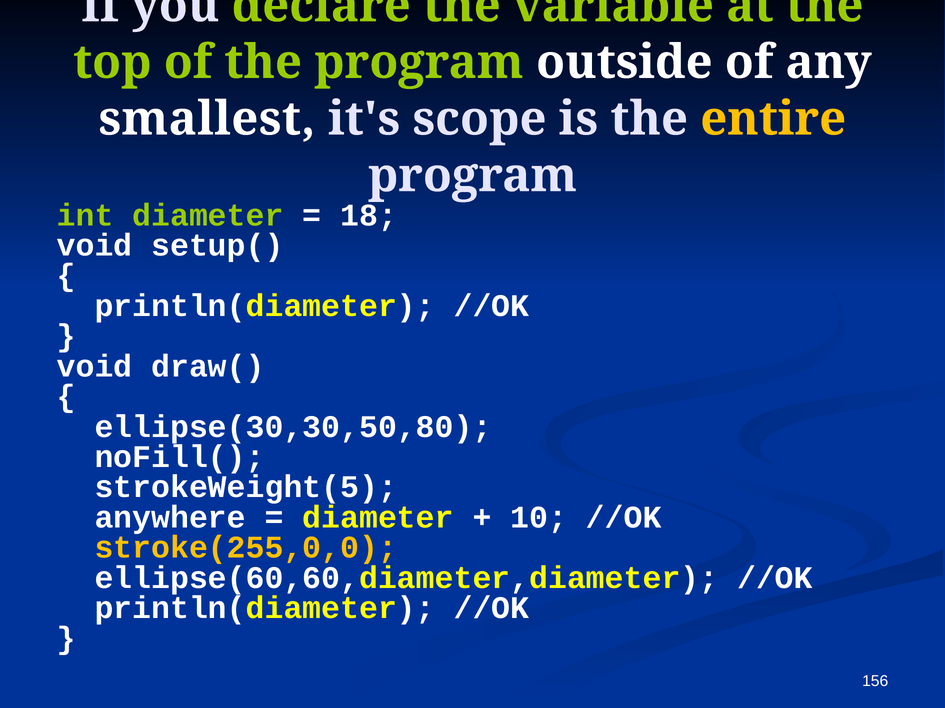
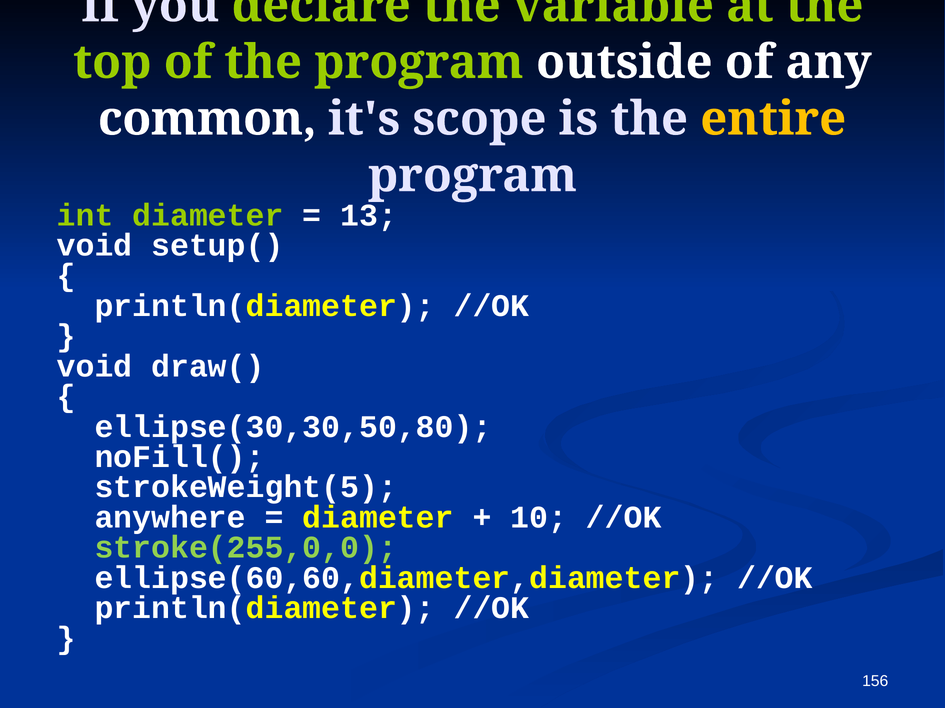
smallest: smallest -> common
18: 18 -> 13
stroke(255,0,0 colour: yellow -> light green
